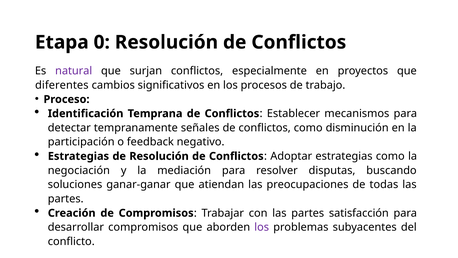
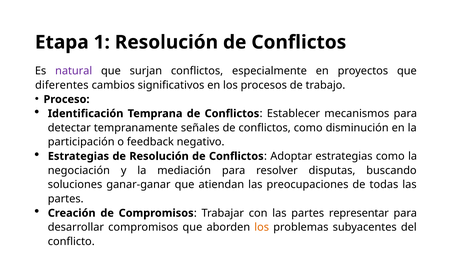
0: 0 -> 1
satisfacción: satisfacción -> representar
los at (262, 227) colour: purple -> orange
